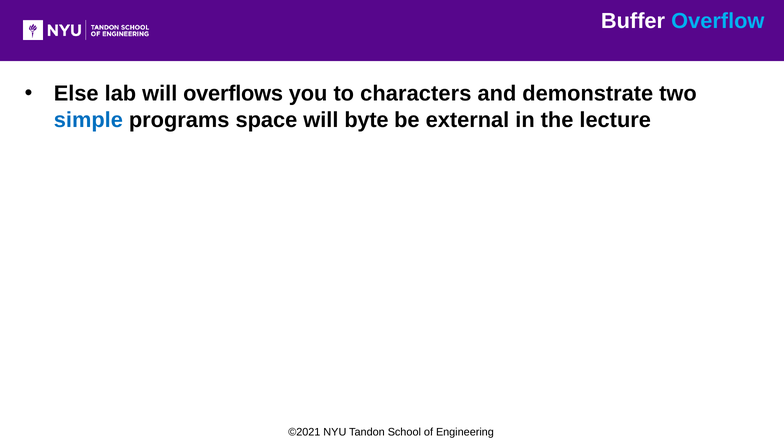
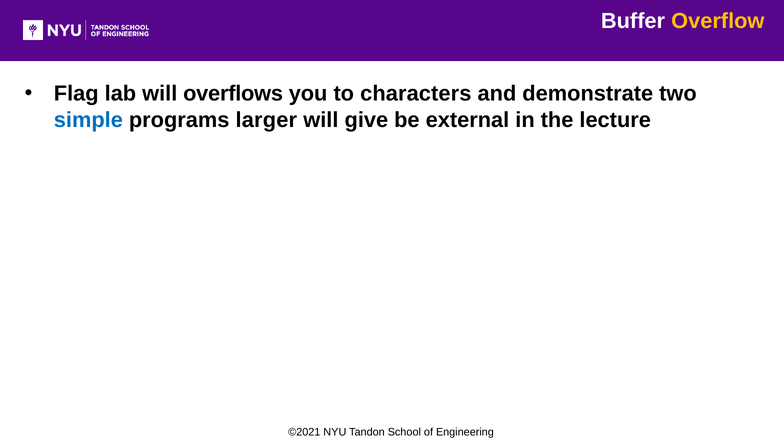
Overflow colour: light blue -> yellow
Else: Else -> Flag
space: space -> larger
byte: byte -> give
